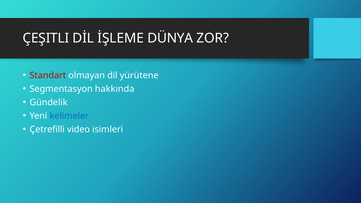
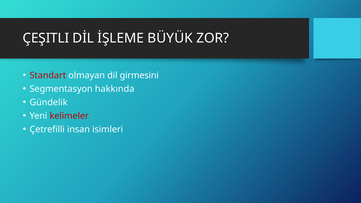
DÜNYA: DÜNYA -> BÜYÜK
yürütene: yürütene -> girmesini
kelimeler colour: blue -> red
video: video -> insan
